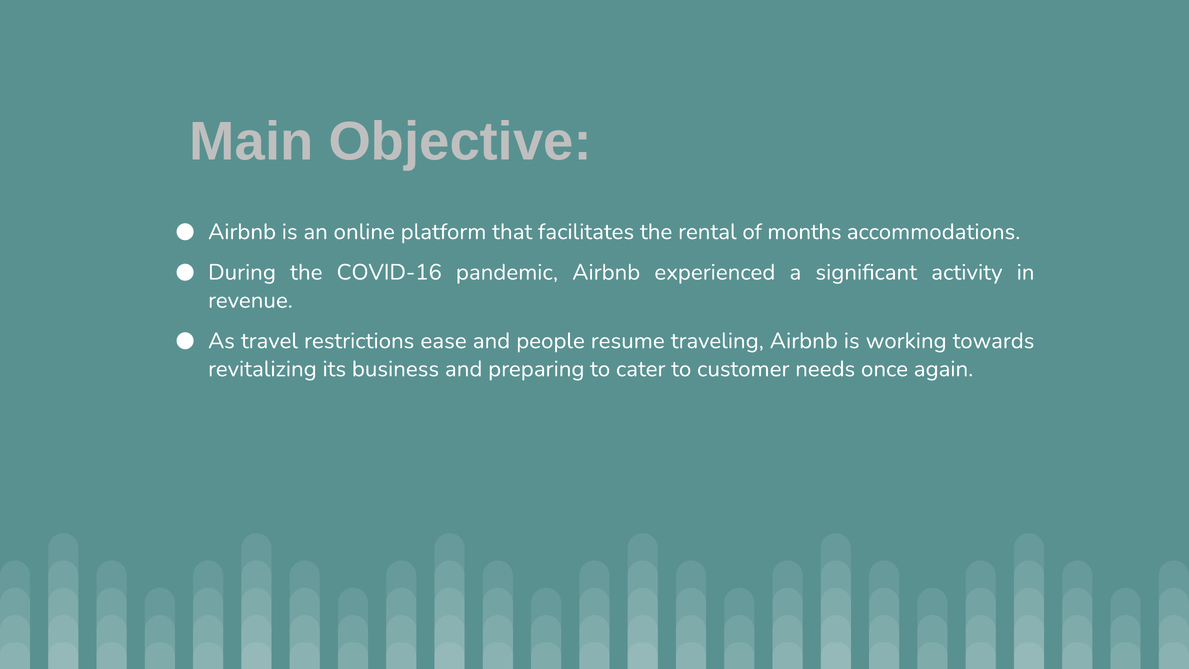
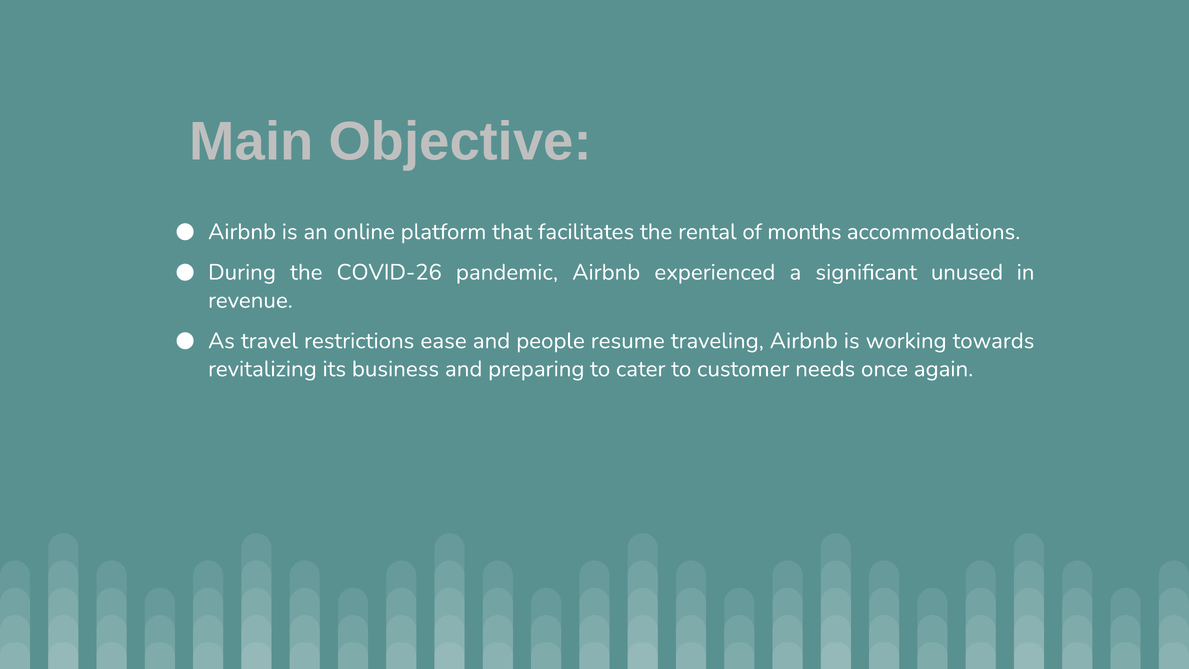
COVID-16: COVID-16 -> COVID-26
activity: activity -> unused
